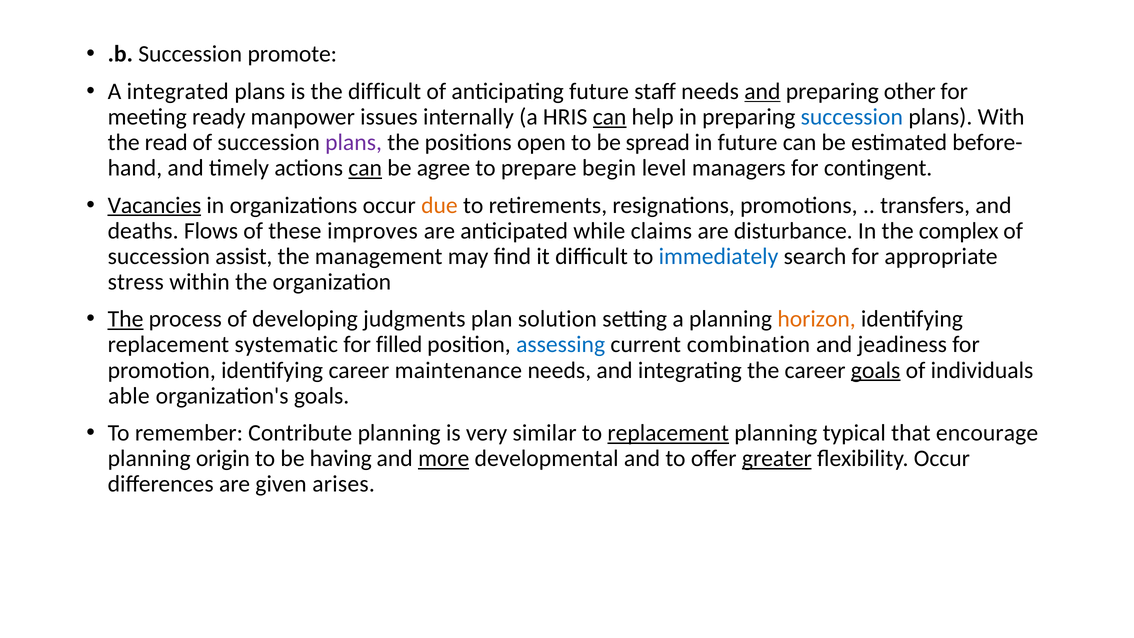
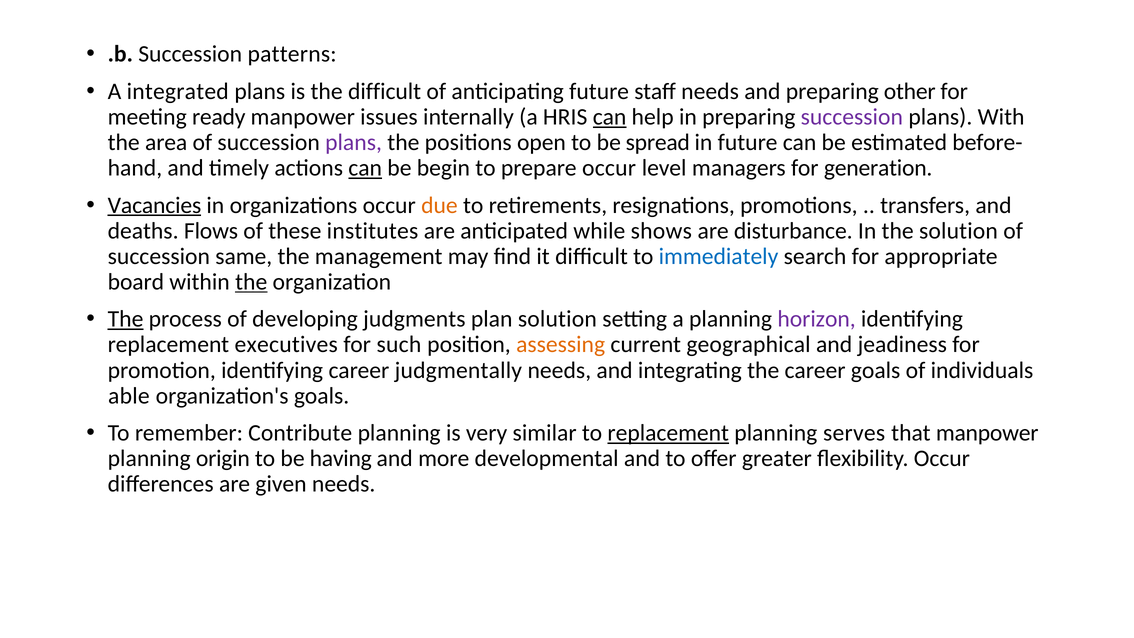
promote: promote -> patterns
and at (762, 91) underline: present -> none
succession at (852, 117) colour: blue -> purple
read: read -> area
agree: agree -> begin
prepare begin: begin -> occur
contingent: contingent -> generation
improves: improves -> institutes
claims: claims -> shows
the complex: complex -> solution
assist: assist -> same
stress: stress -> board
the at (251, 282) underline: none -> present
horizon colour: orange -> purple
systematic: systematic -> executives
filled: filled -> such
assessing colour: blue -> orange
combination: combination -> geographical
maintenance: maintenance -> judgmentally
goals at (876, 370) underline: present -> none
typical: typical -> serves
that encourage: encourage -> manpower
more underline: present -> none
greater underline: present -> none
given arises: arises -> needs
